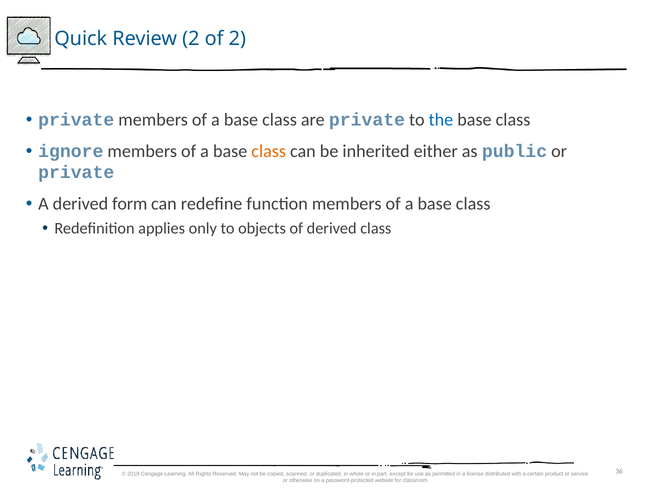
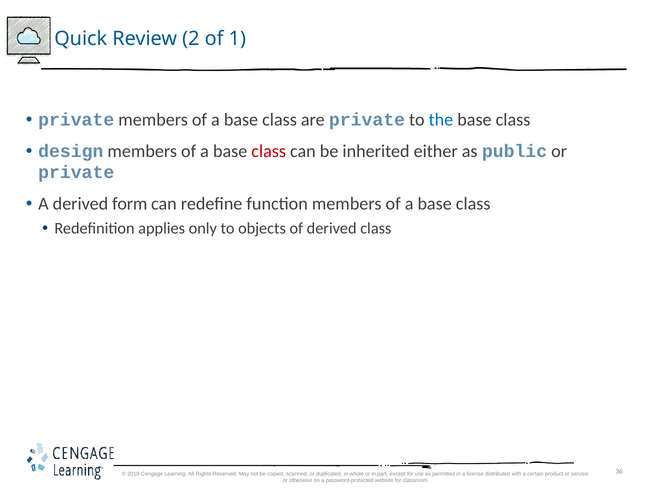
of 2: 2 -> 1
ignore: ignore -> design
class at (269, 152) colour: orange -> red
